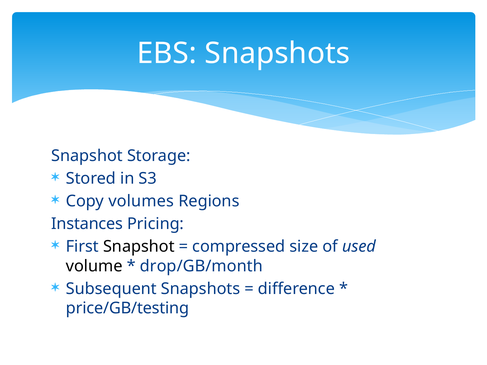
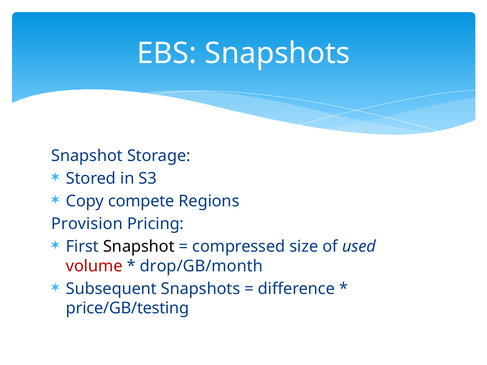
volumes: volumes -> compete
Instances: Instances -> Provision
volume colour: black -> red
